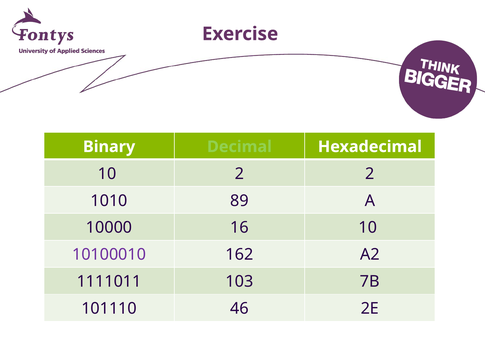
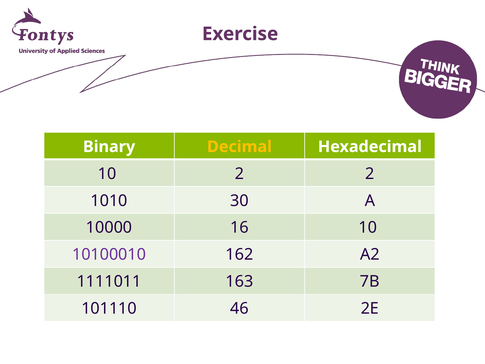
Decimal colour: light green -> yellow
89: 89 -> 30
103: 103 -> 163
